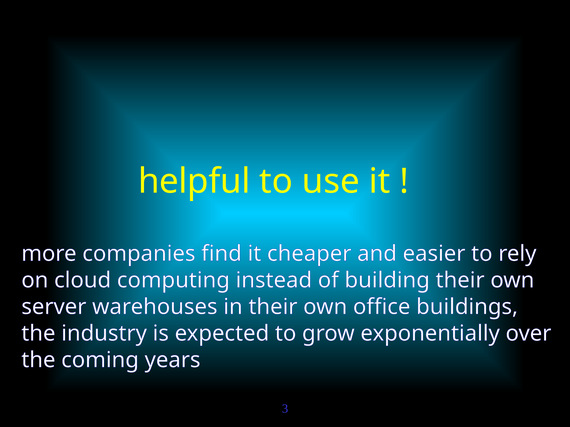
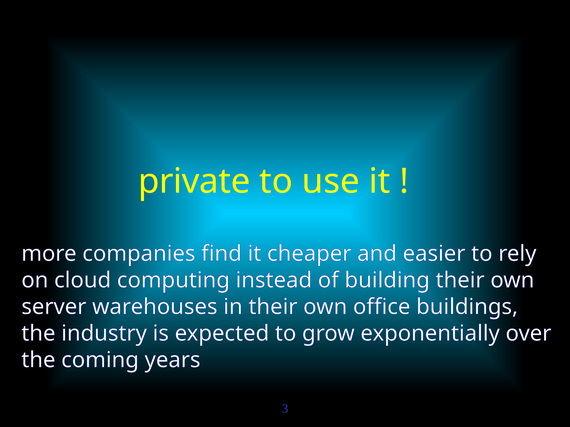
helpful: helpful -> private
